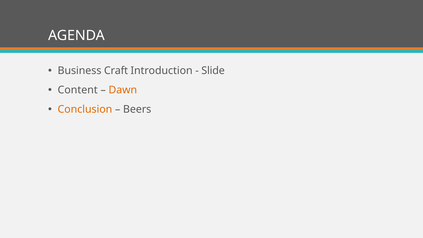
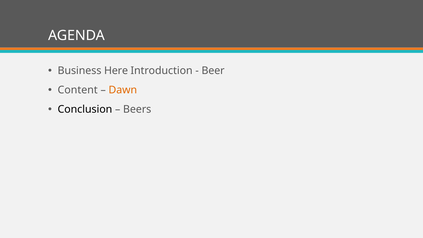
Craft: Craft -> Here
Slide: Slide -> Beer
Conclusion colour: orange -> black
